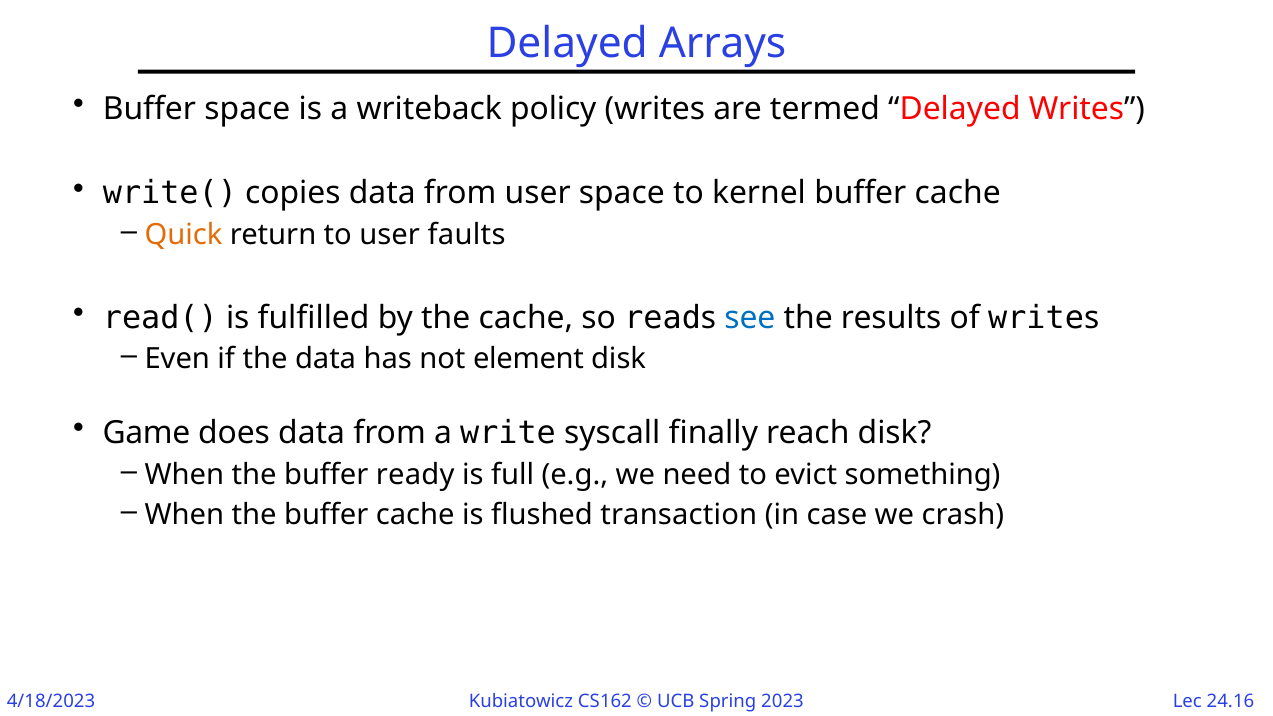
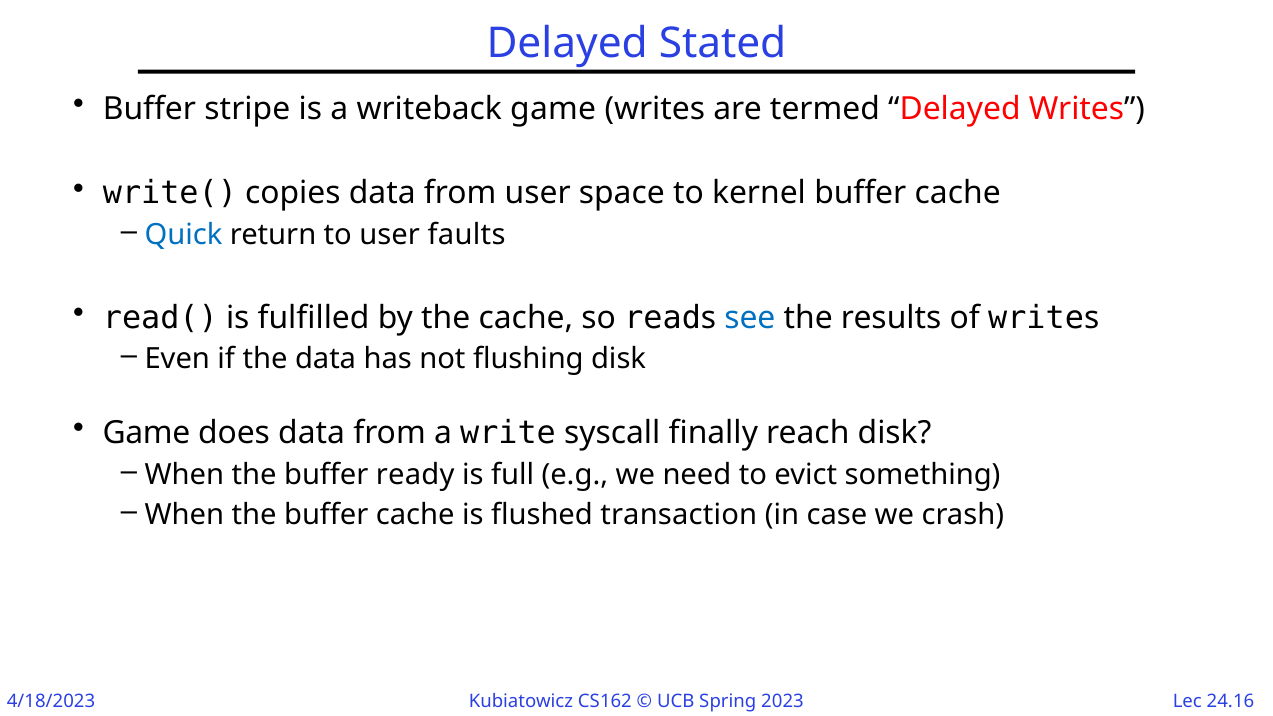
Arrays: Arrays -> Stated
Buffer space: space -> stripe
writeback policy: policy -> game
Quick colour: orange -> blue
element: element -> flushing
